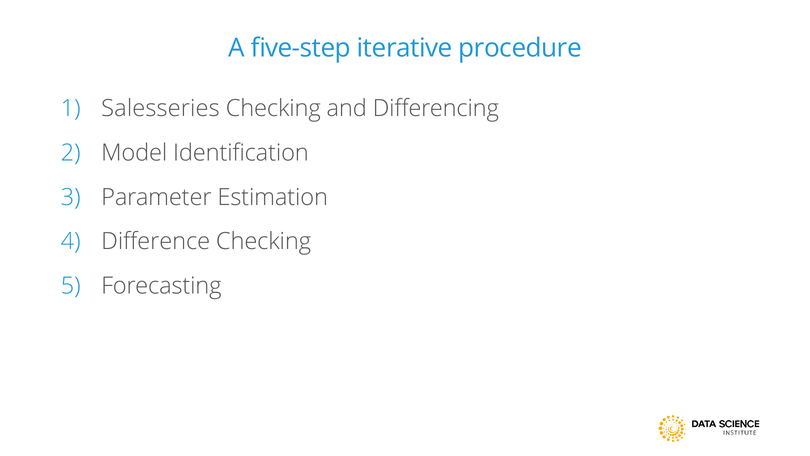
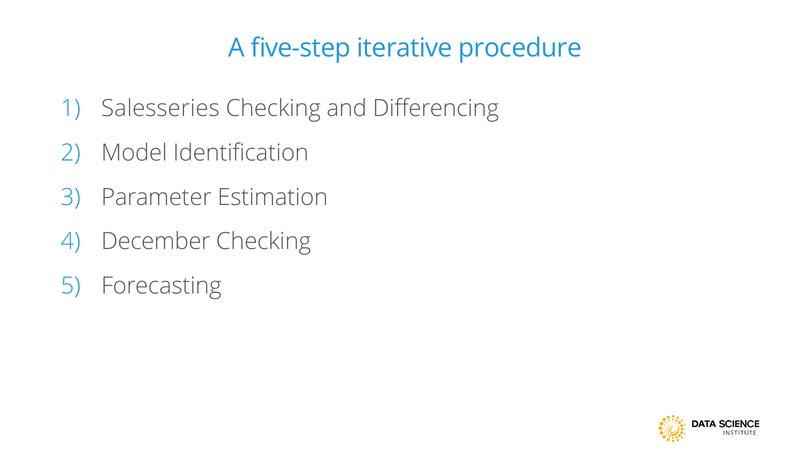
Difference: Difference -> December
